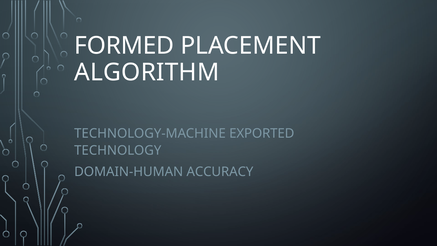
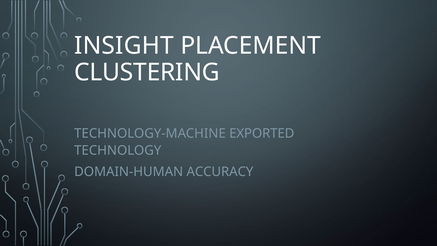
FORMED: FORMED -> INSIGHT
ALGORITHM: ALGORITHM -> CLUSTERING
